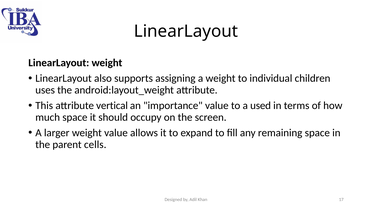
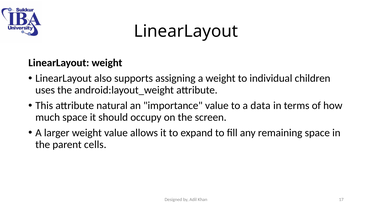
vertical: vertical -> natural
used: used -> data
